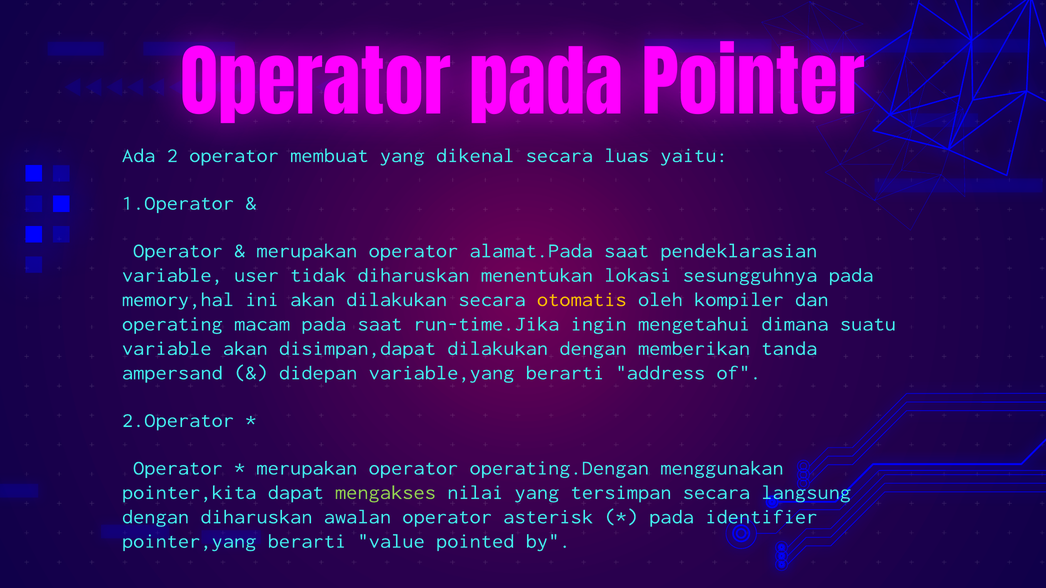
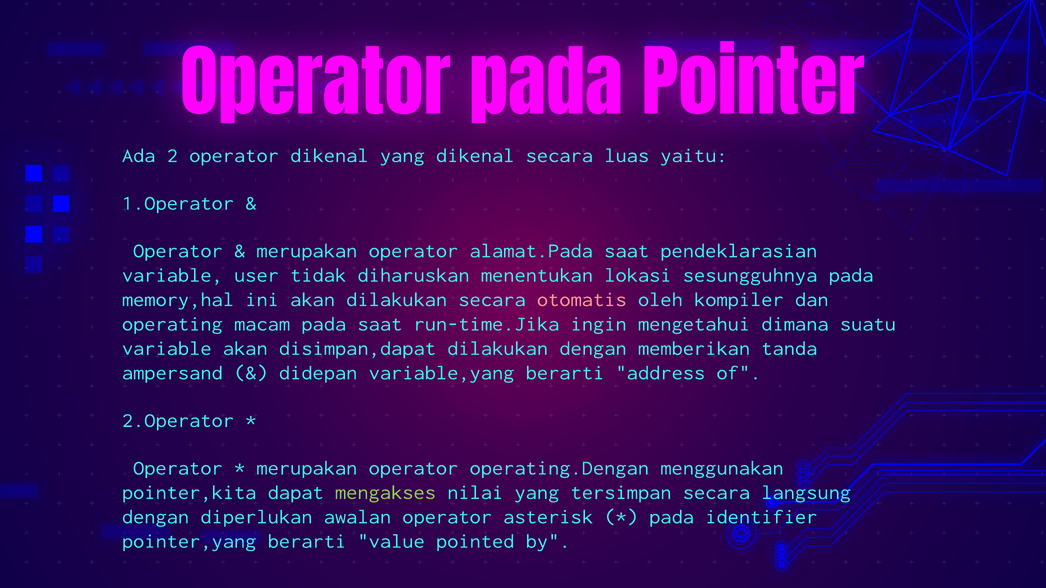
operator membuat: membuat -> dikenal
otomatis colour: yellow -> pink
dengan diharuskan: diharuskan -> diperlukan
